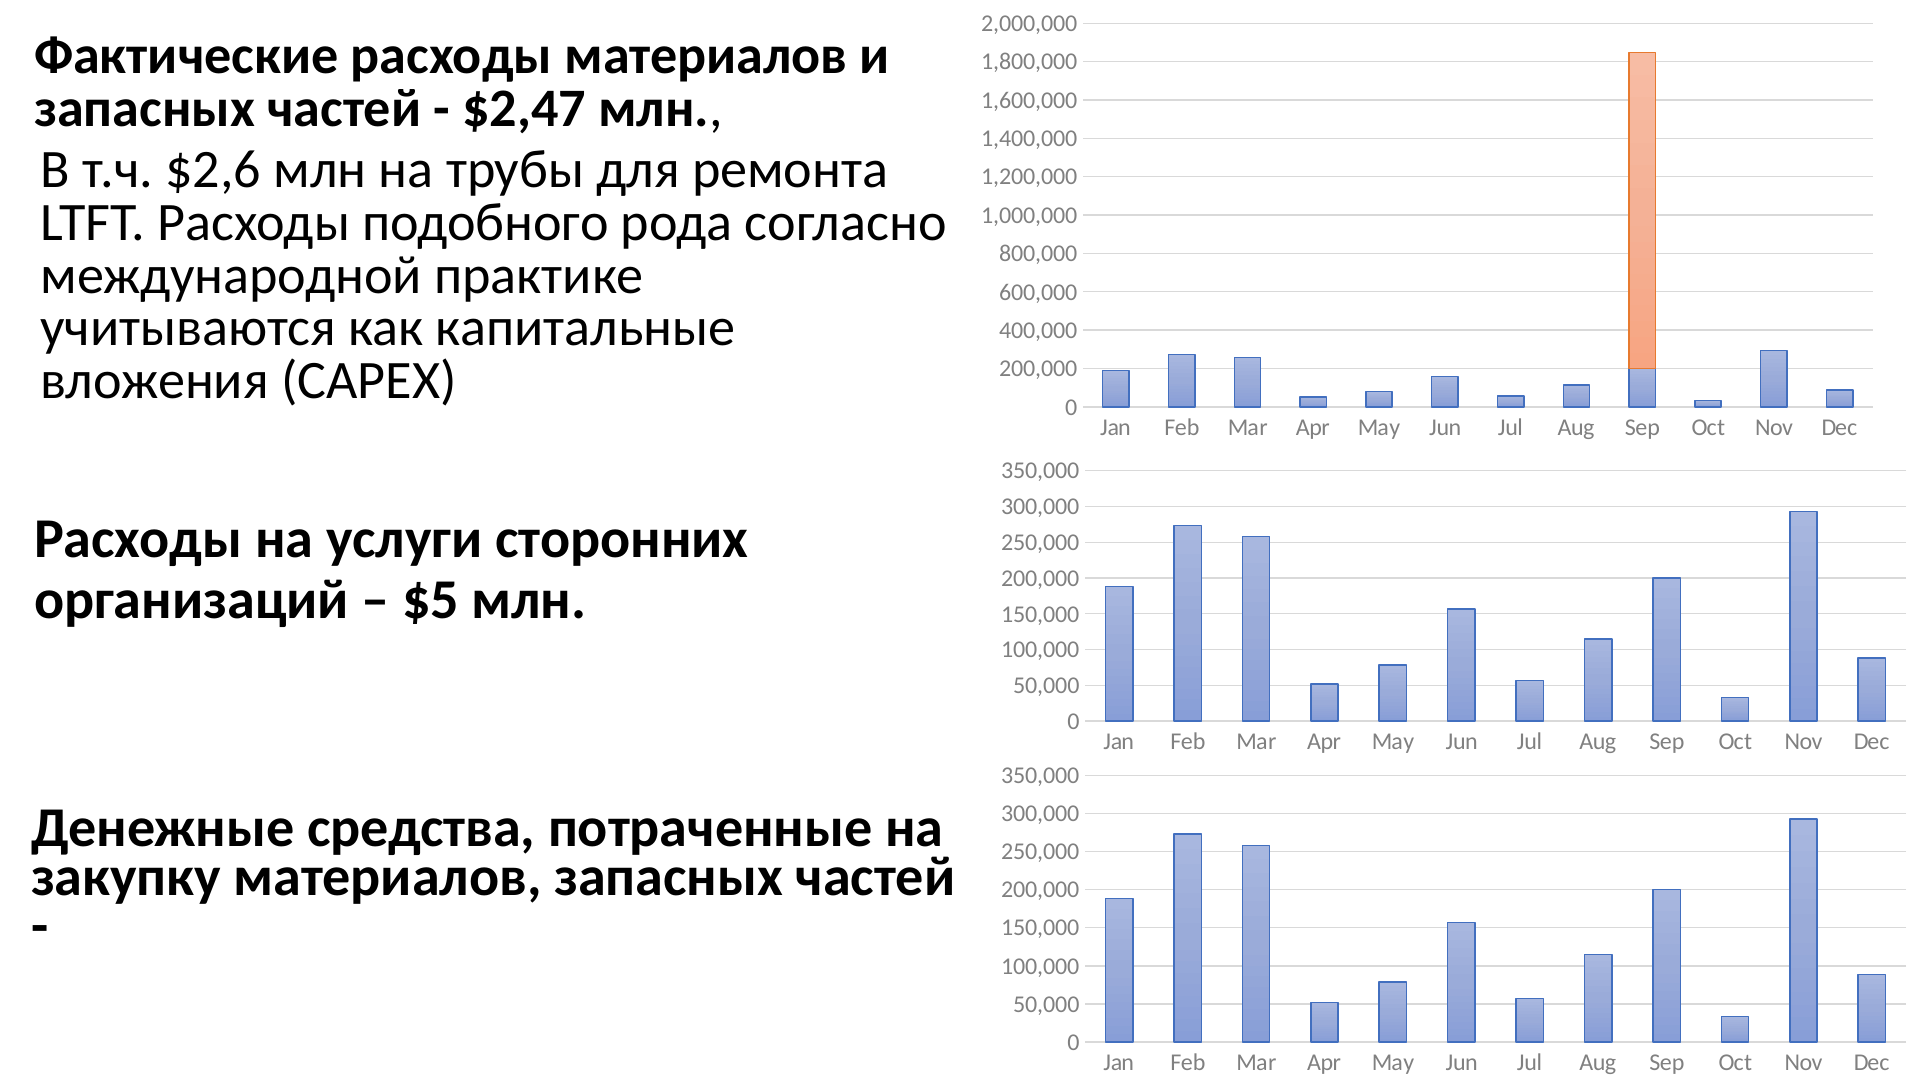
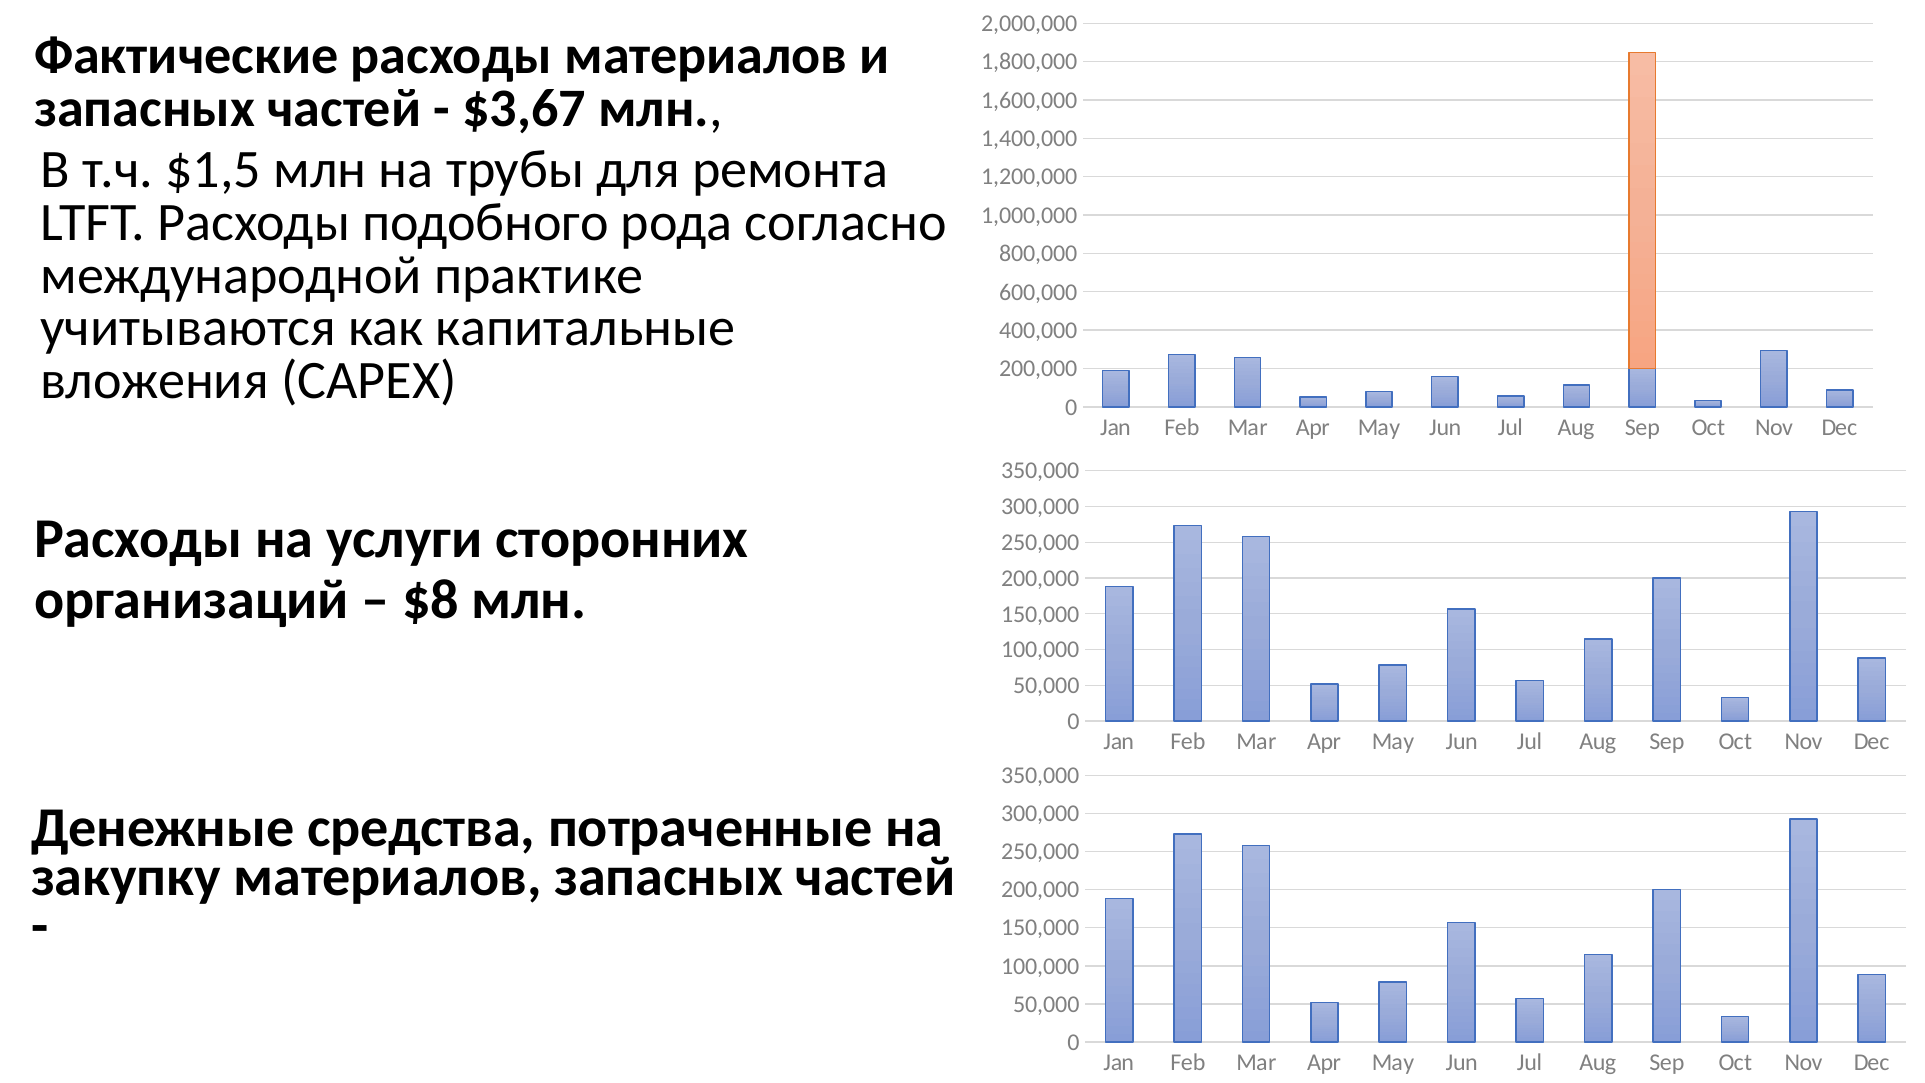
$2,47: $2,47 -> $3,67
$2,6: $2,6 -> $1,5
$5: $5 -> $8
